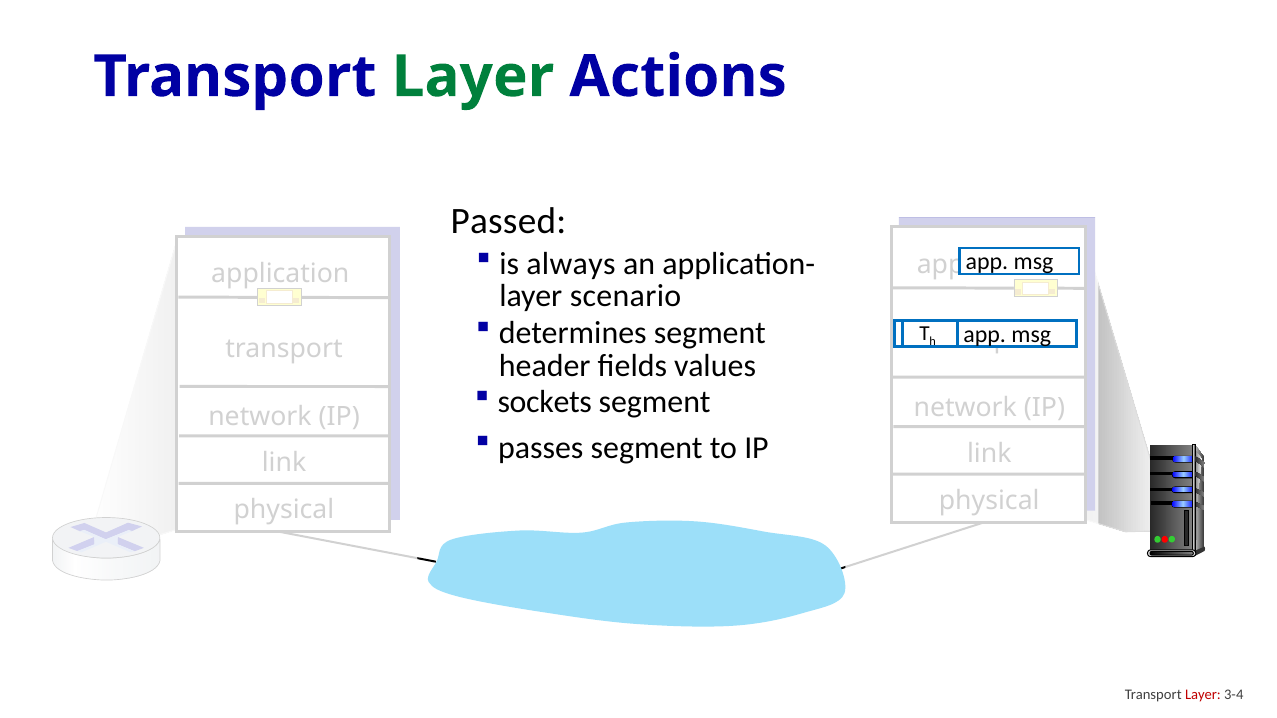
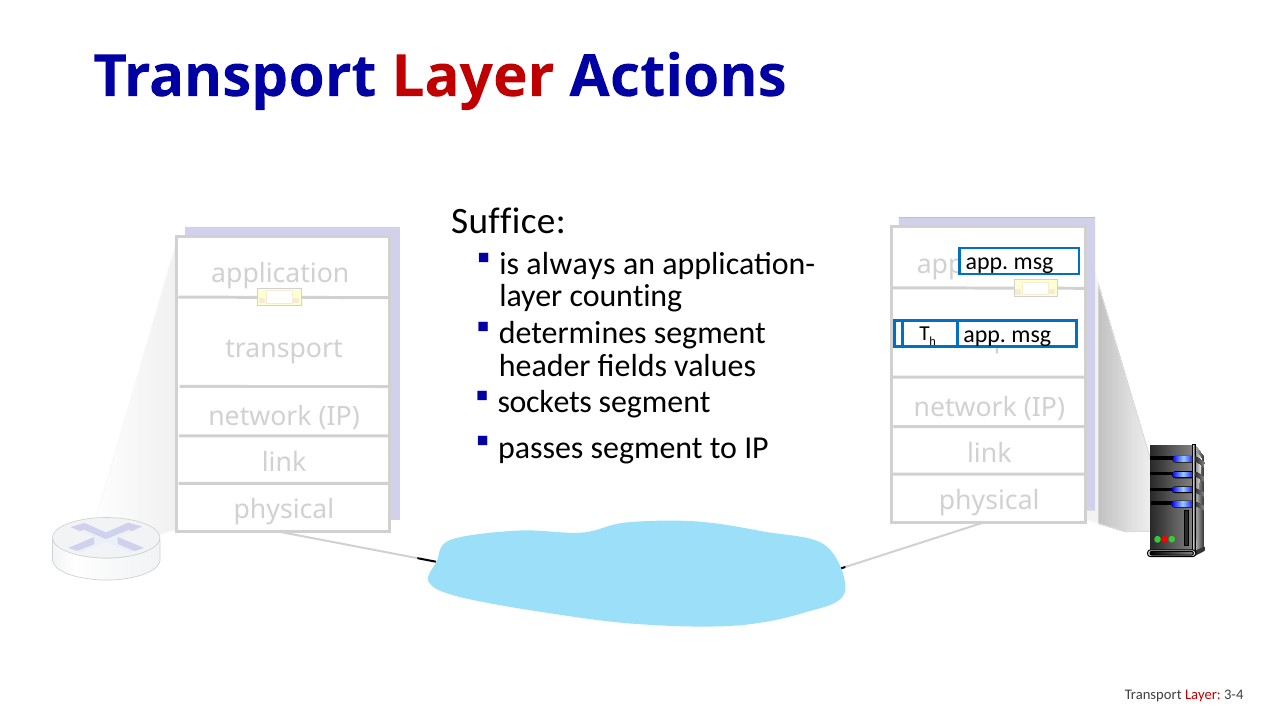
Layer at (473, 77) colour: green -> red
Passed: Passed -> Suffice
scenario: scenario -> counting
